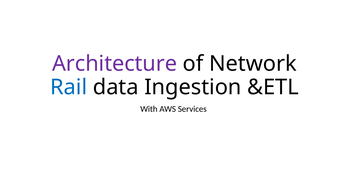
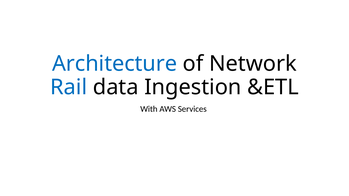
Architecture colour: purple -> blue
